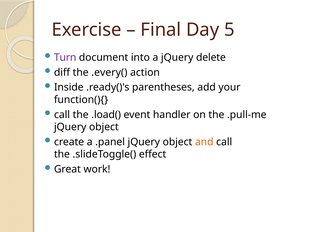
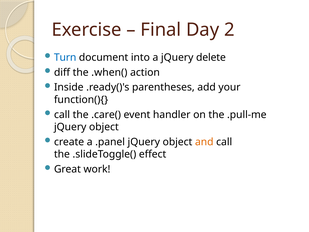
5: 5 -> 2
Turn colour: purple -> blue
.every(: .every( -> .when(
.load(: .load( -> .care(
